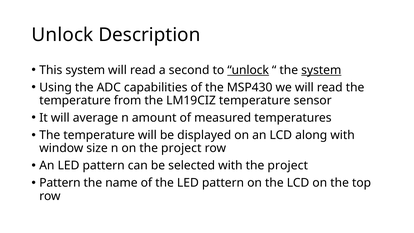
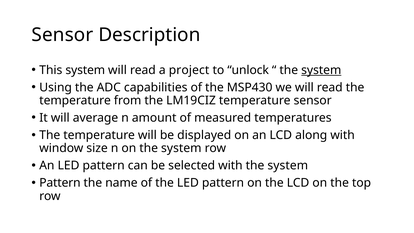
Unlock at (62, 35): Unlock -> Sensor
second: second -> project
unlock at (248, 70) underline: present -> none
on the project: project -> system
with the project: project -> system
